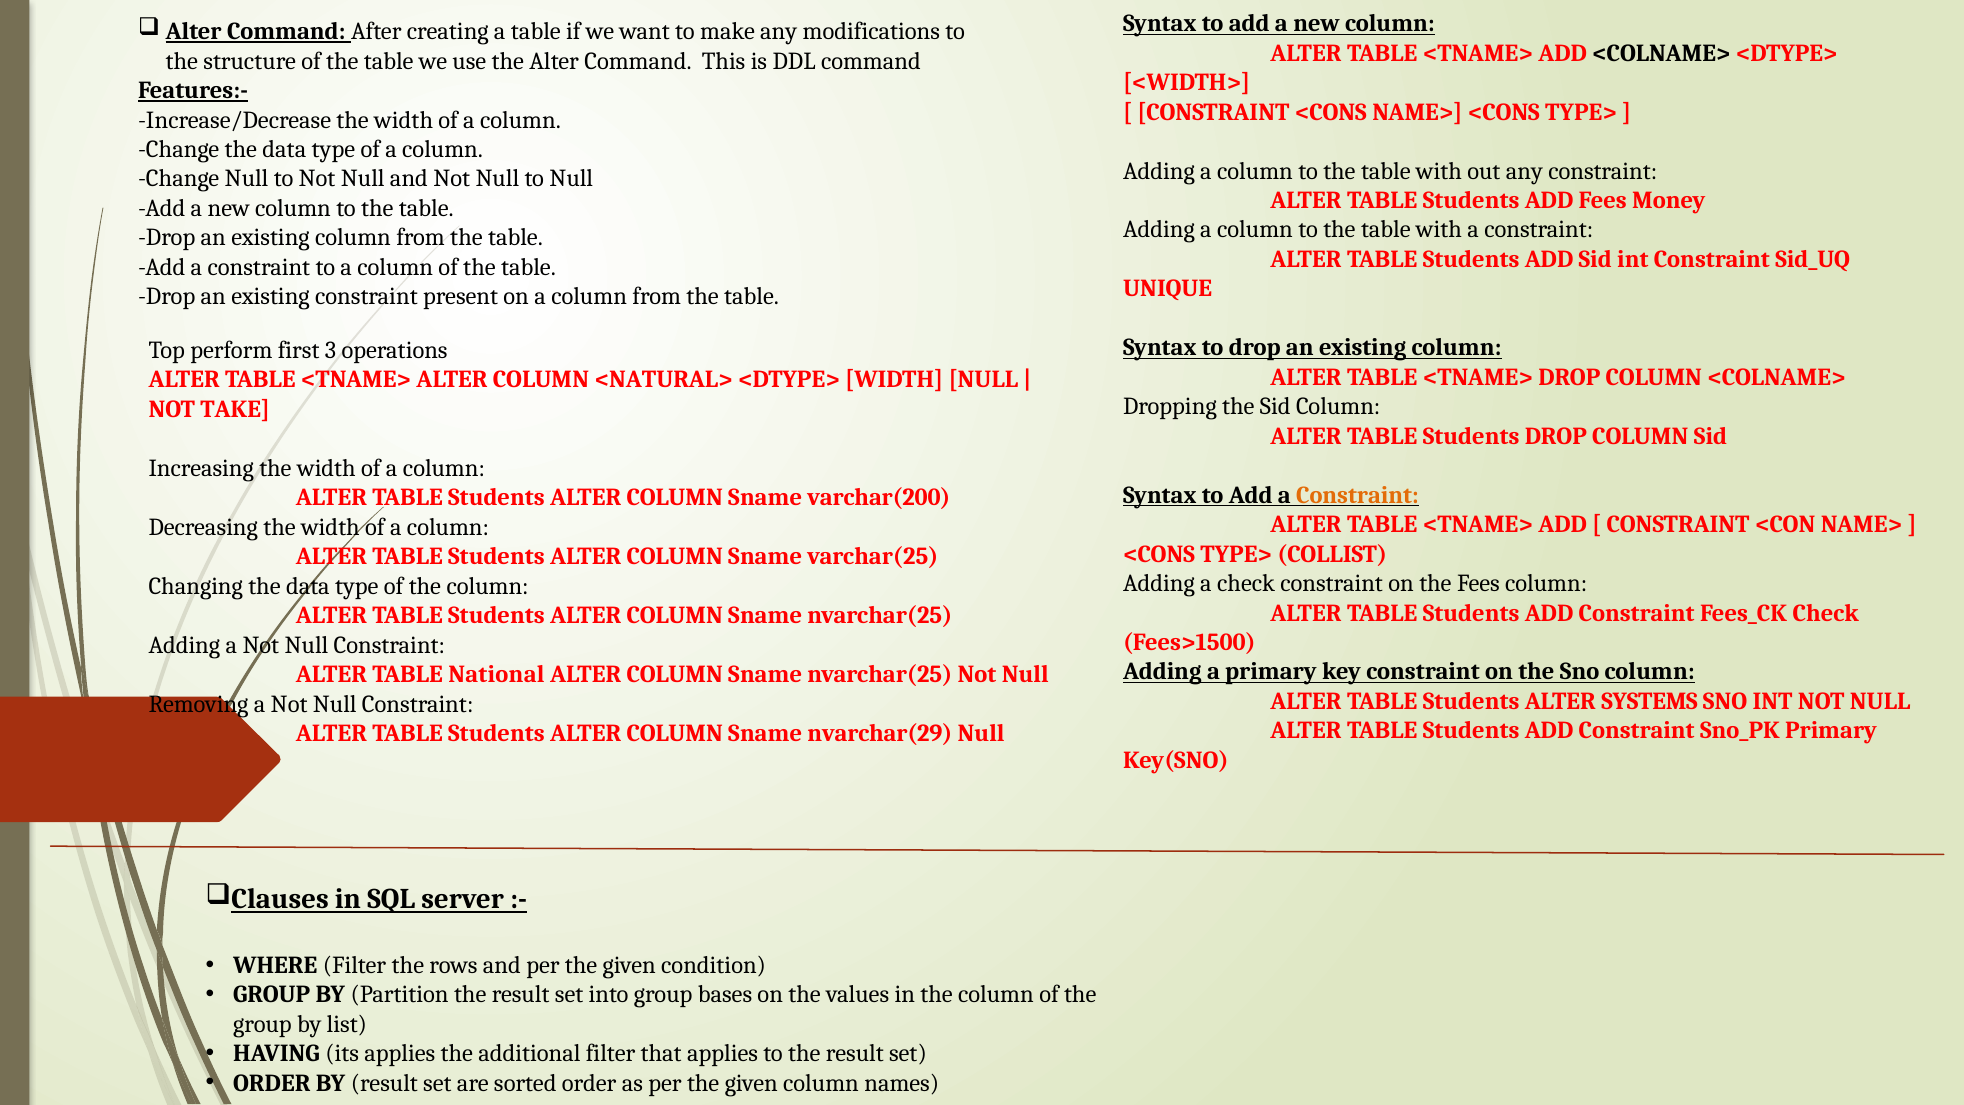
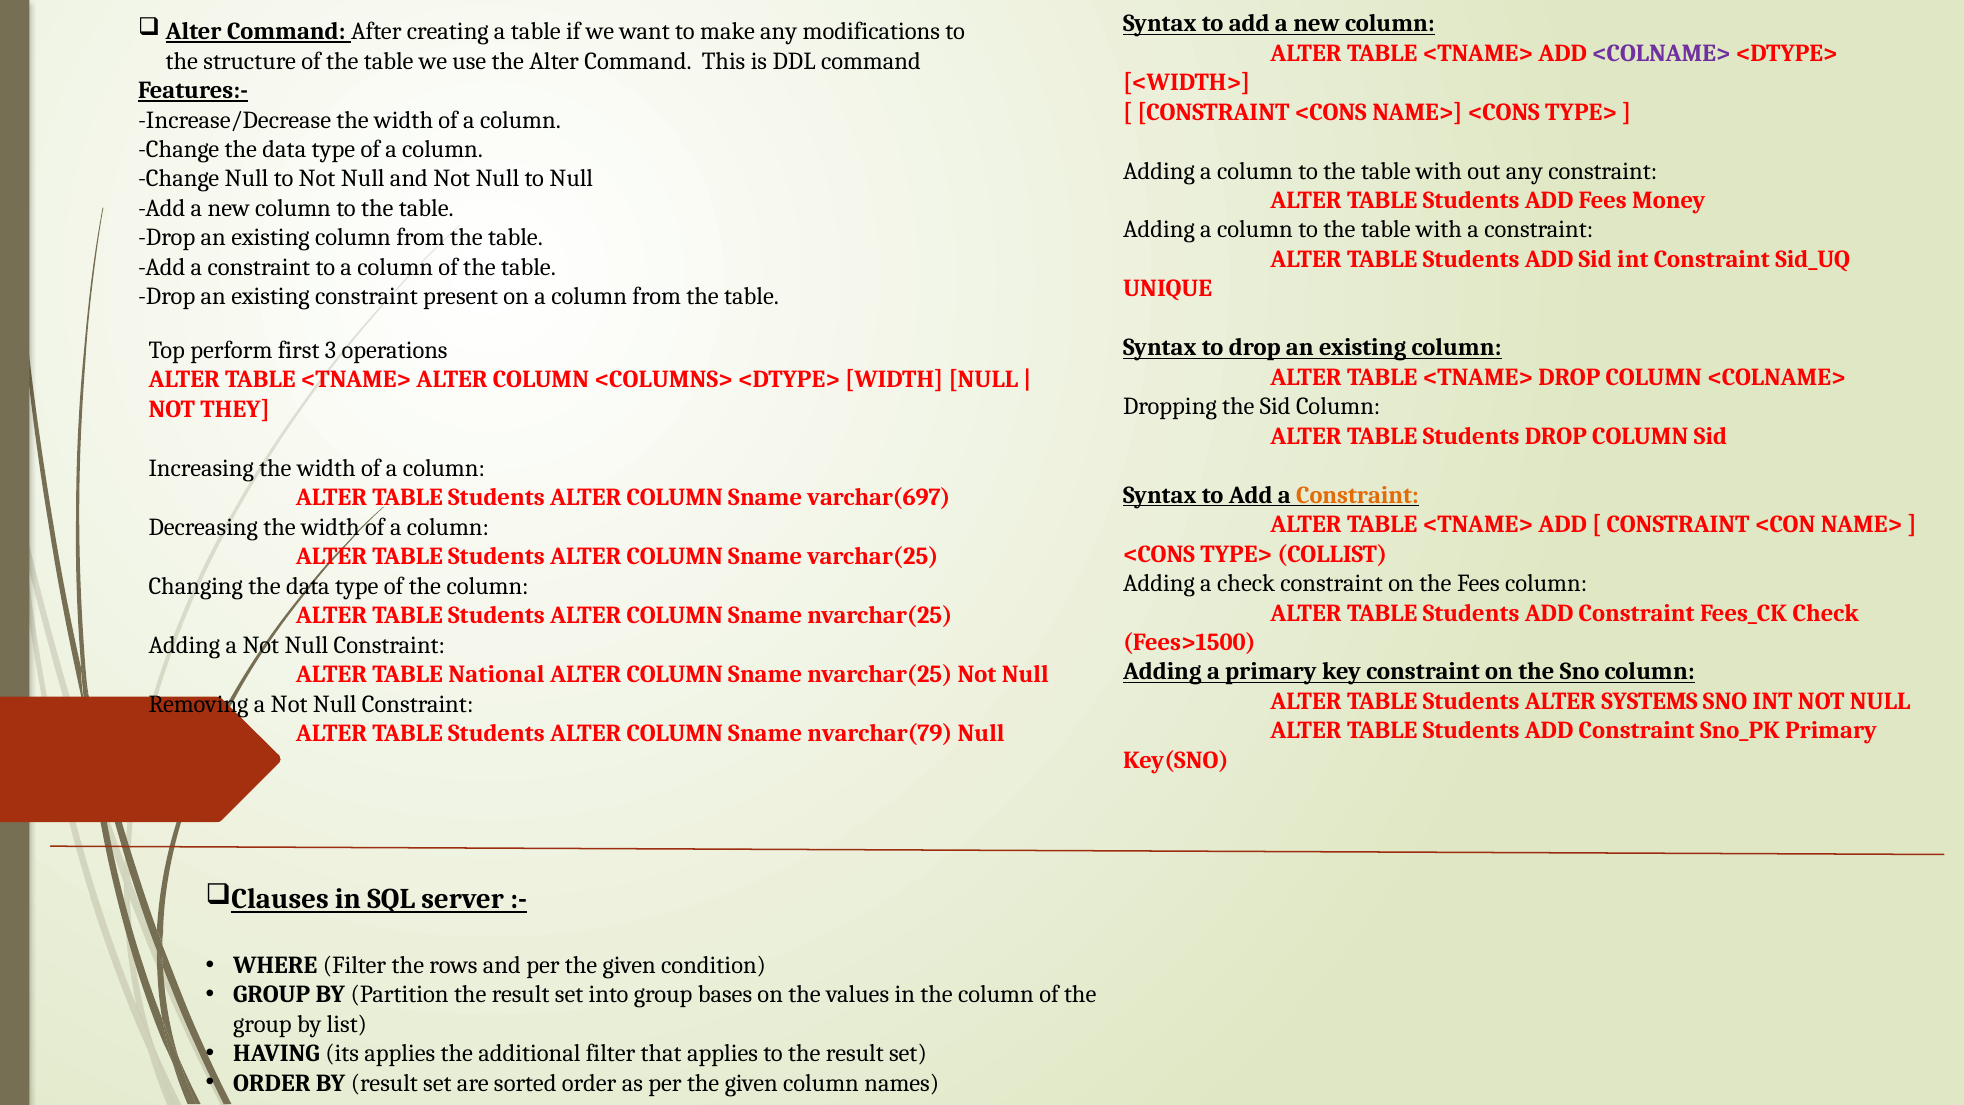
<COLNAME> at (1661, 53) colour: black -> purple
<NATURAL>: <NATURAL> -> <COLUMNS>
TAKE: TAKE -> THEY
varchar(200: varchar(200 -> varchar(697
nvarchar(29: nvarchar(29 -> nvarchar(79
